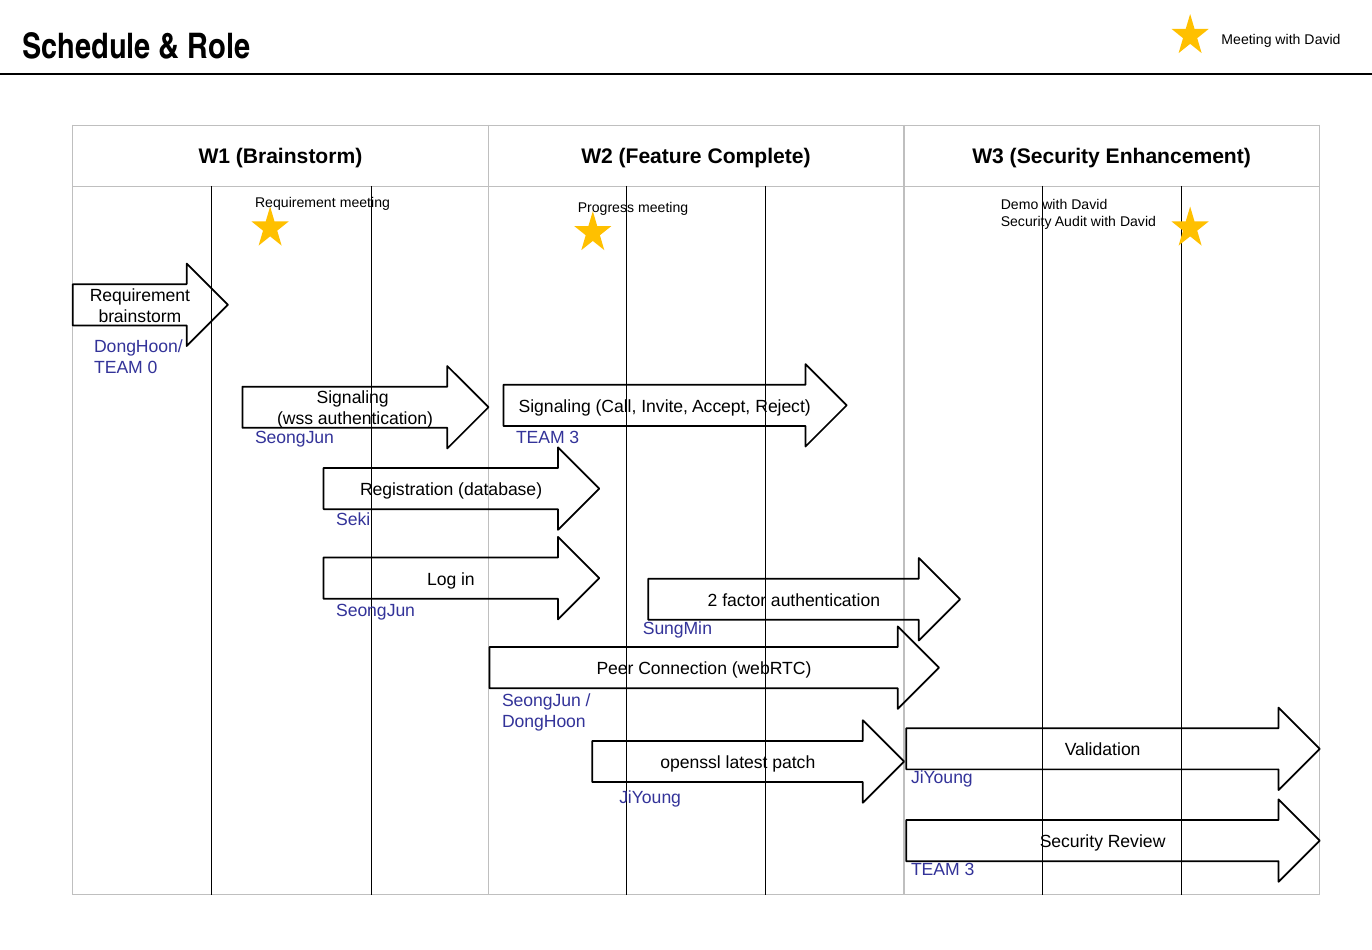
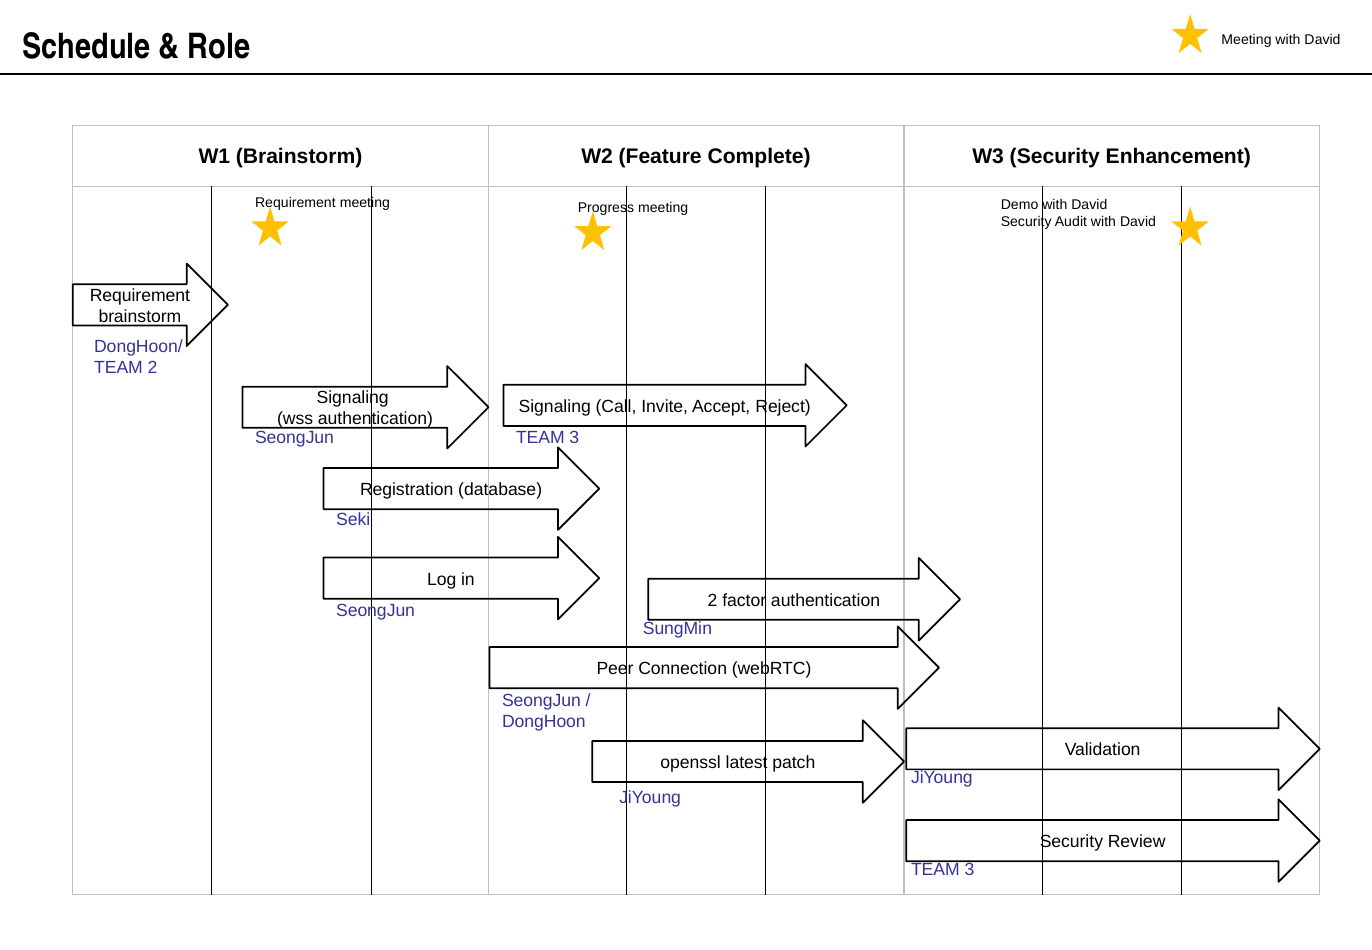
TEAM 0: 0 -> 2
